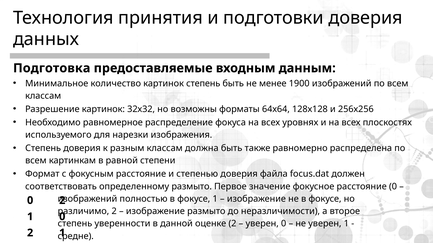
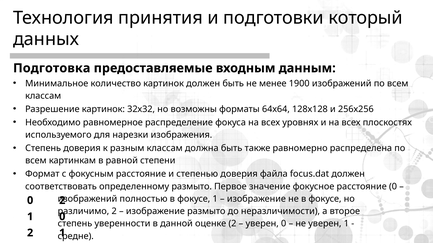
подготовки доверия: доверия -> который
картинок степень: степень -> должен
